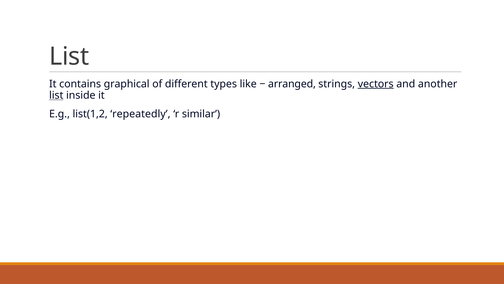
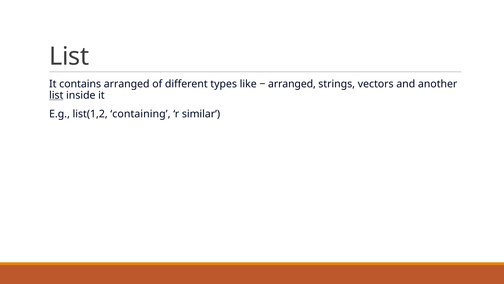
contains graphical: graphical -> arranged
vectors underline: present -> none
repeatedly: repeatedly -> containing
